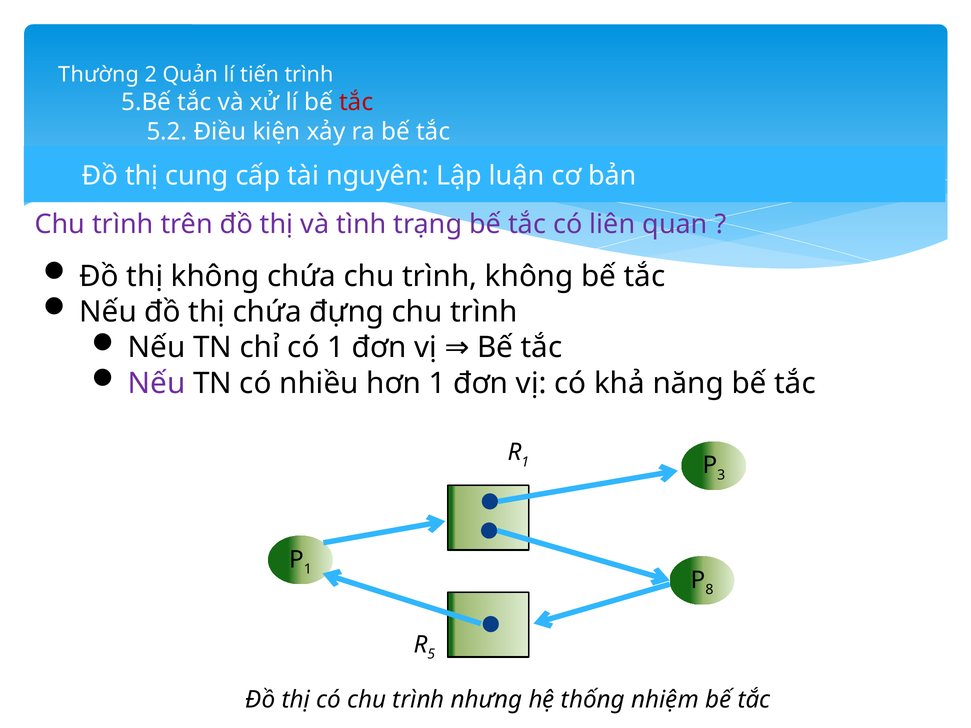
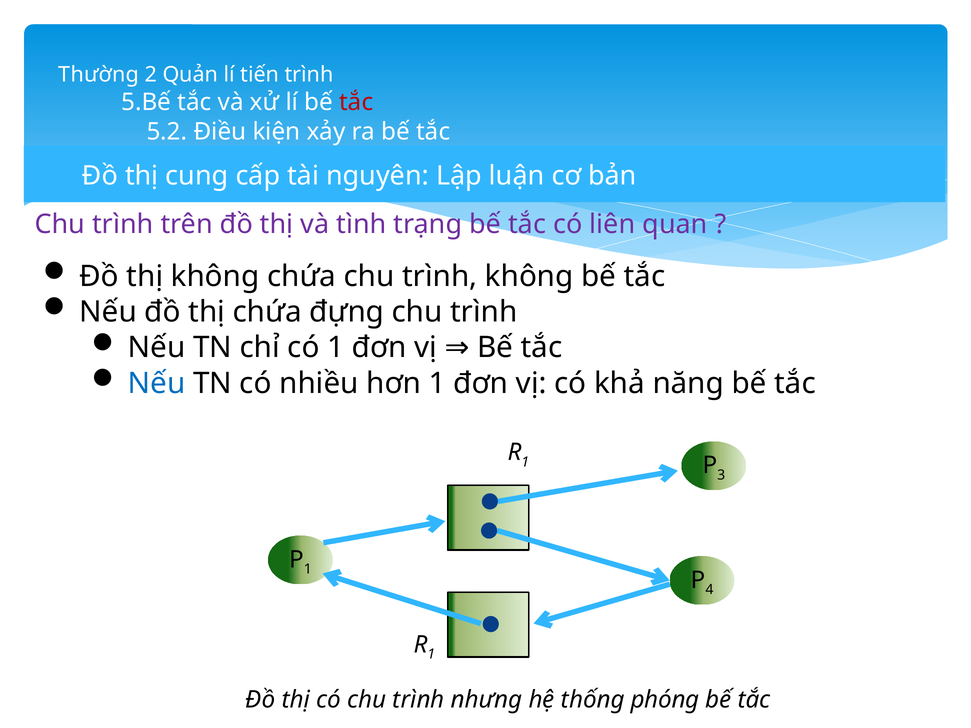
Nếu at (157, 383) colour: purple -> blue
8: 8 -> 4
5 at (431, 654): 5 -> 1
nhiệm: nhiệm -> phóng
